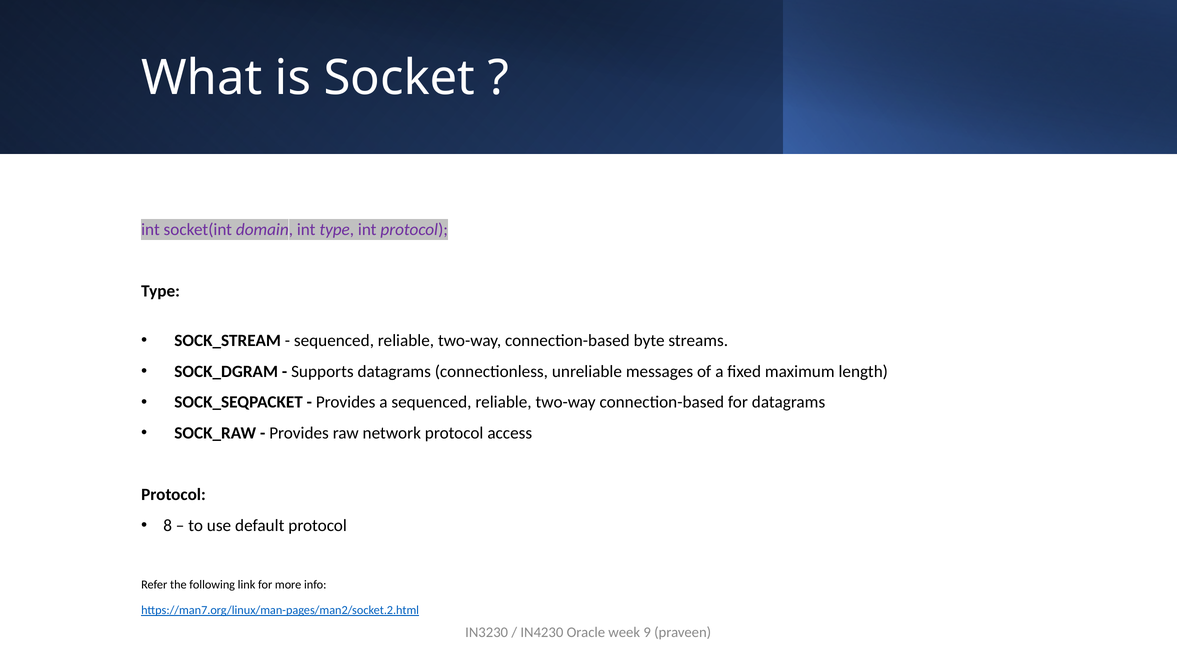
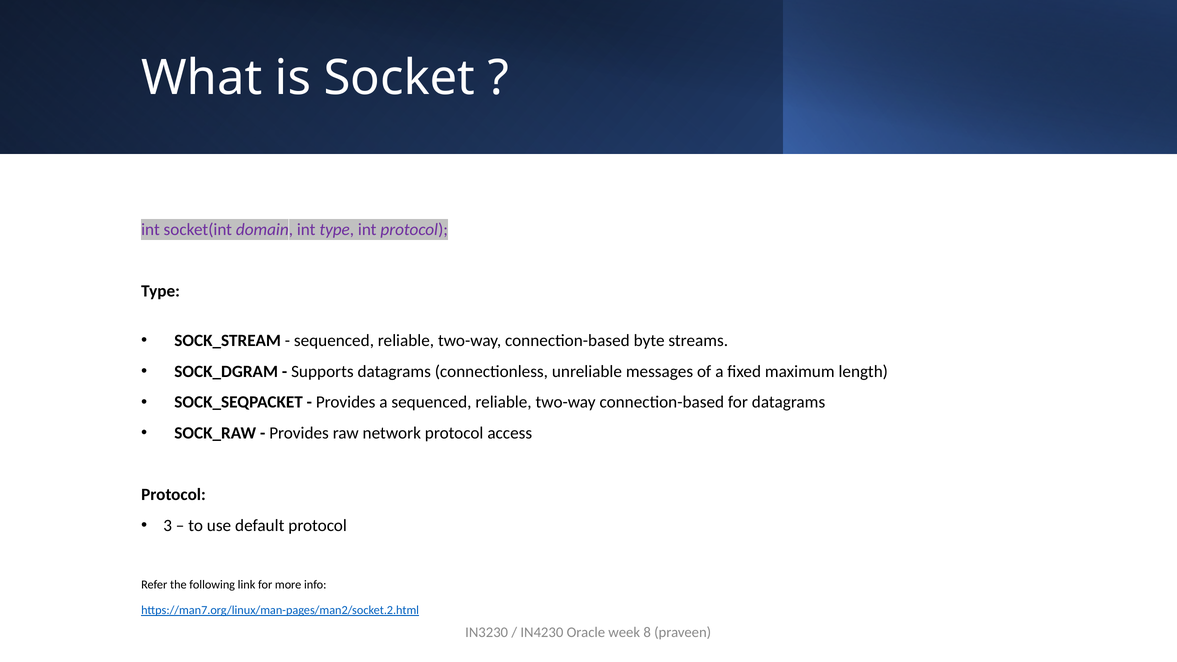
8: 8 -> 3
9: 9 -> 8
